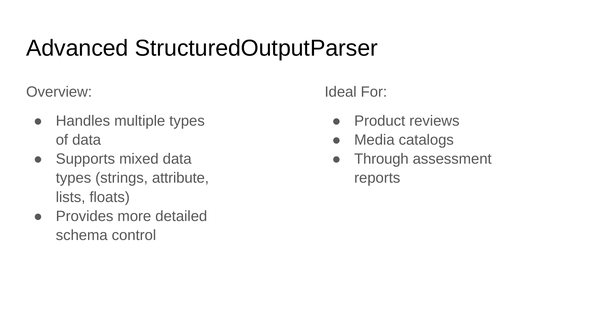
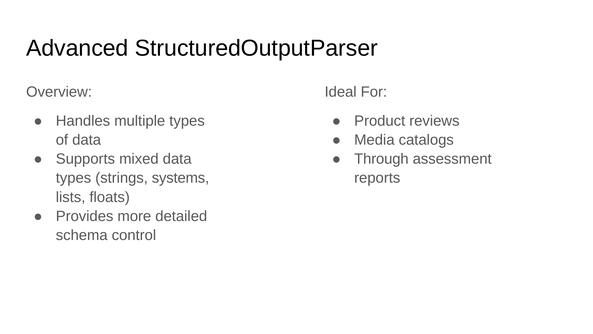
attribute: attribute -> systems
